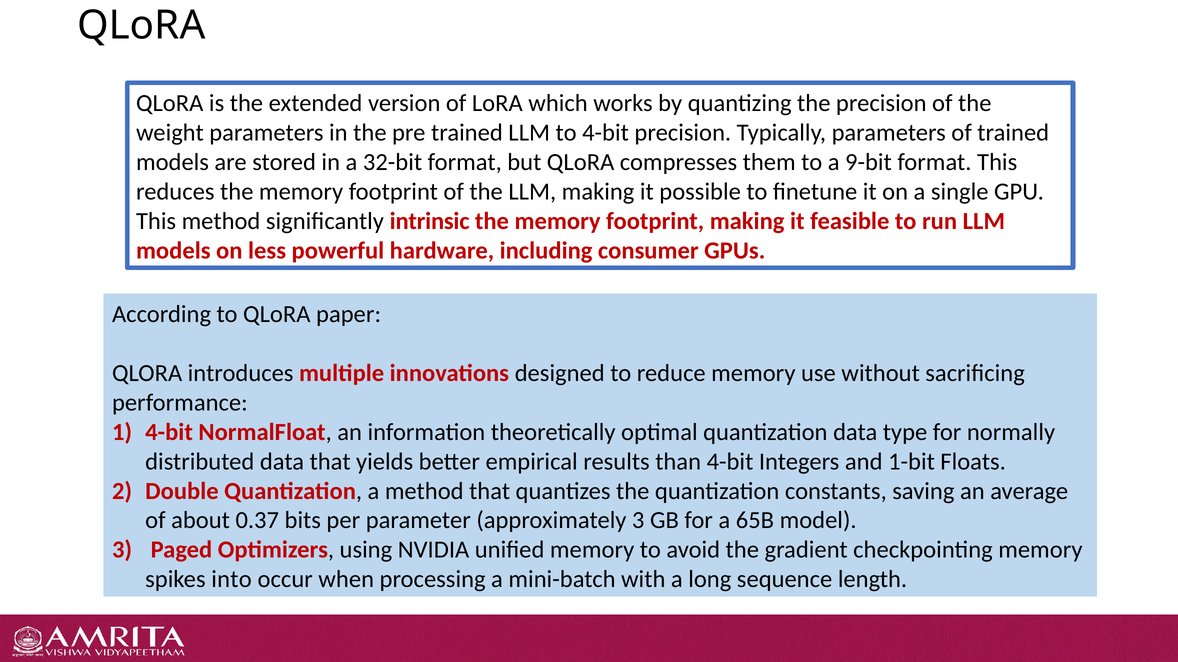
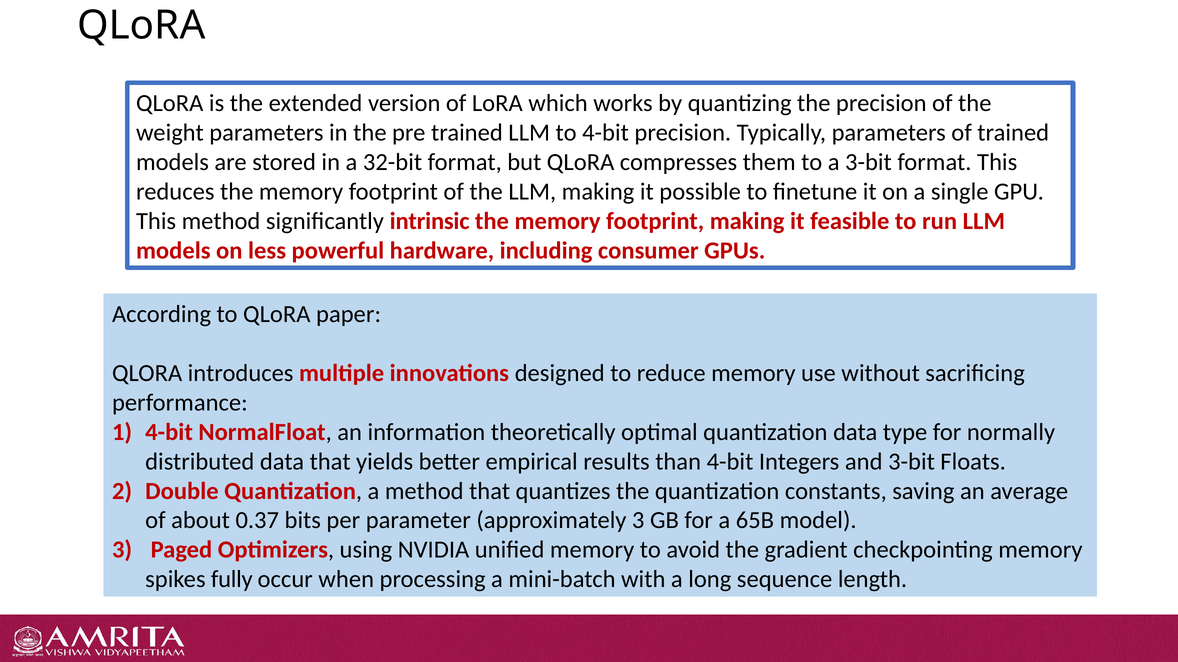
a 9-bit: 9-bit -> 3-bit
and 1-bit: 1-bit -> 3-bit
into: into -> fully
